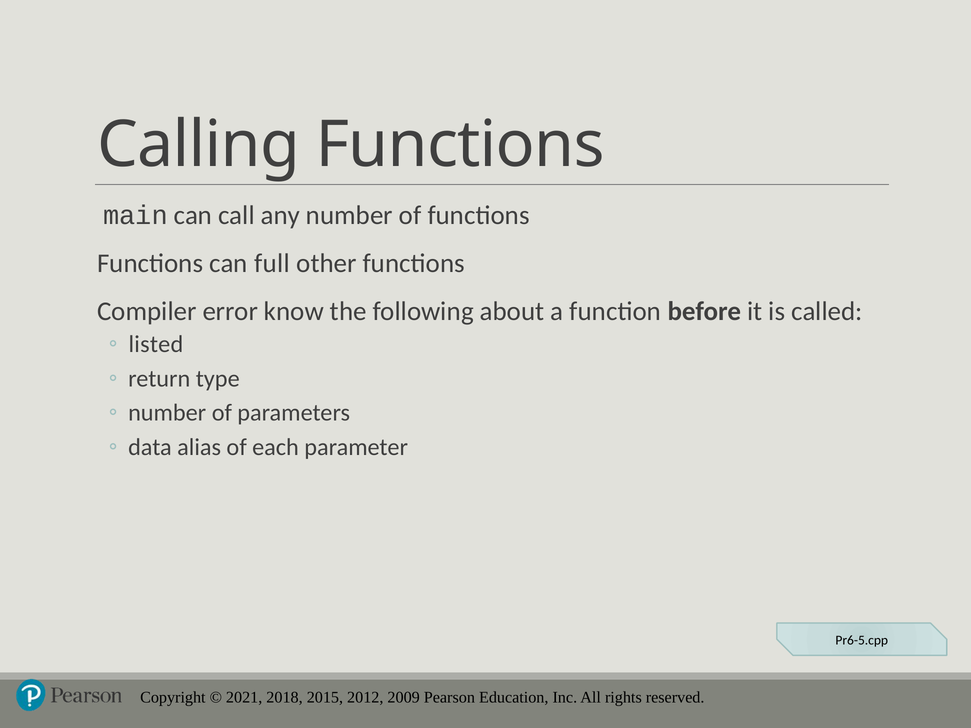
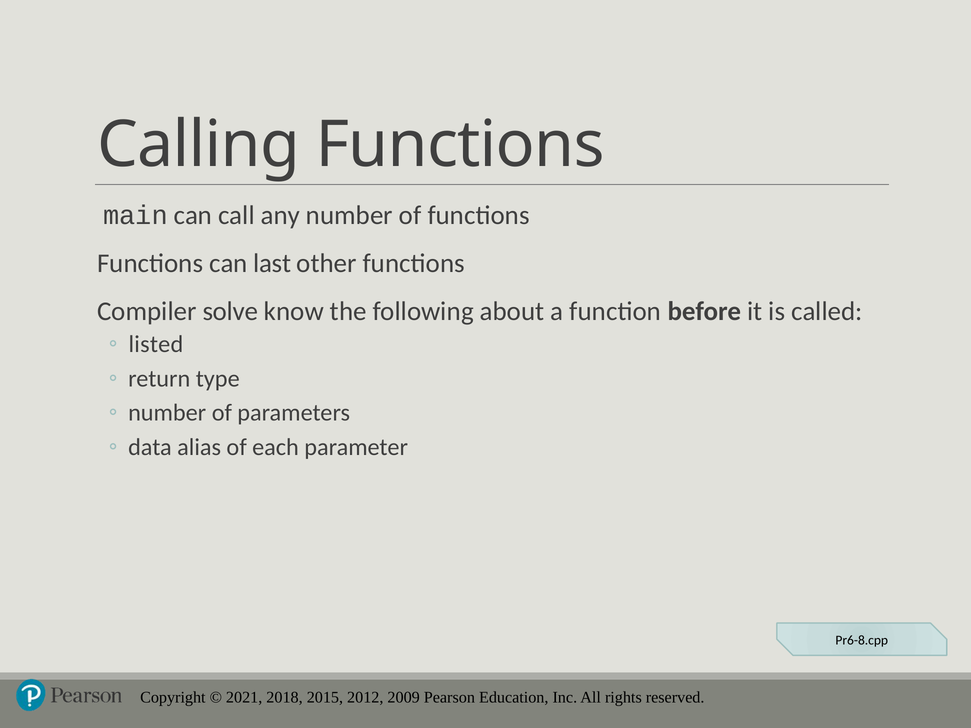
full: full -> last
error: error -> solve
Pr6-5.cpp: Pr6-5.cpp -> Pr6-8.cpp
